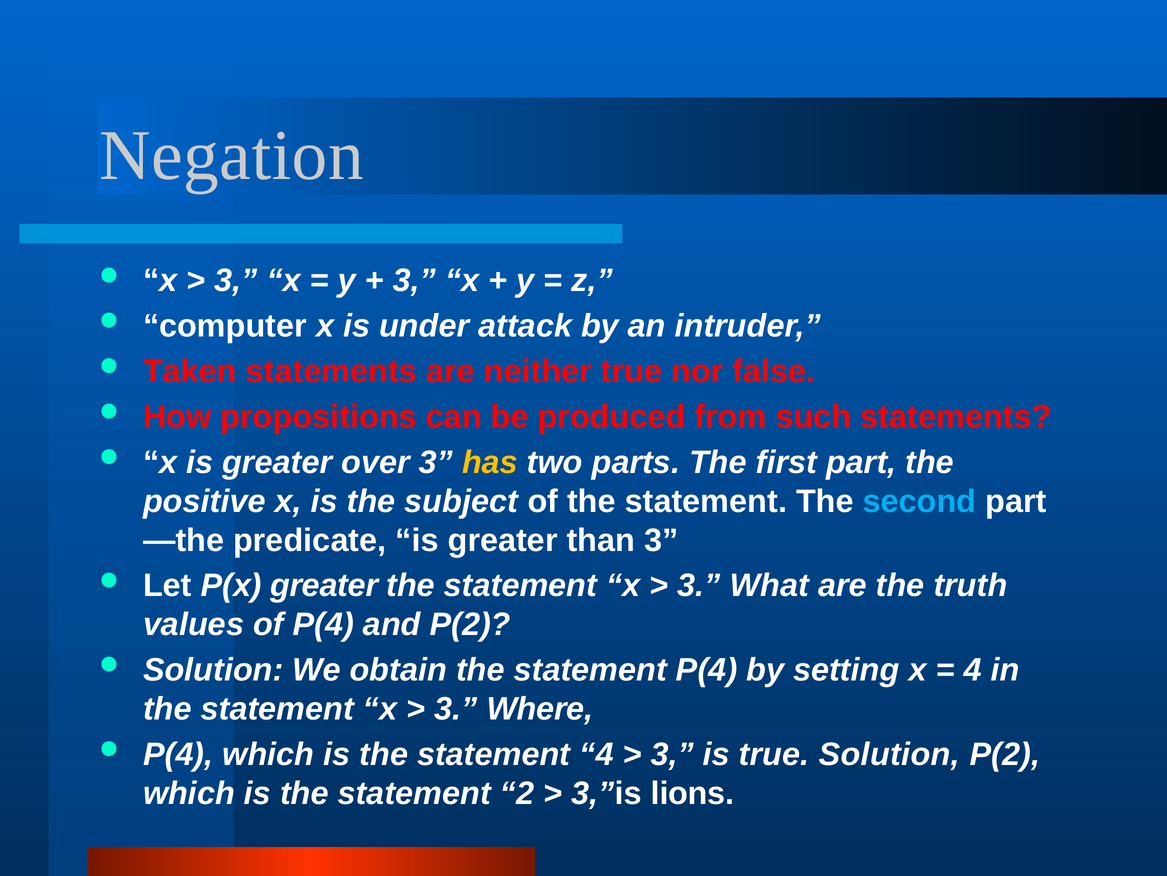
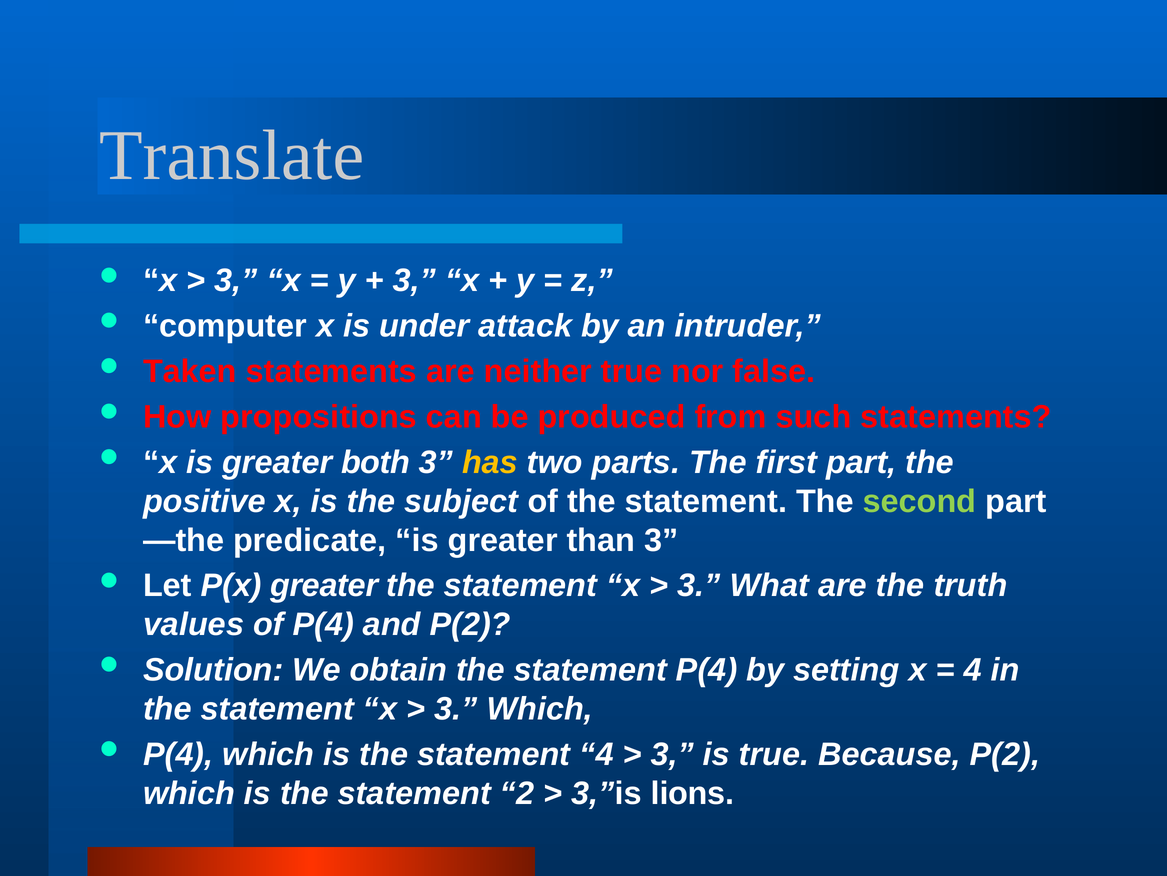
Negation: Negation -> Translate
over: over -> both
second colour: light blue -> light green
3 Where: Where -> Which
true Solution: Solution -> Because
